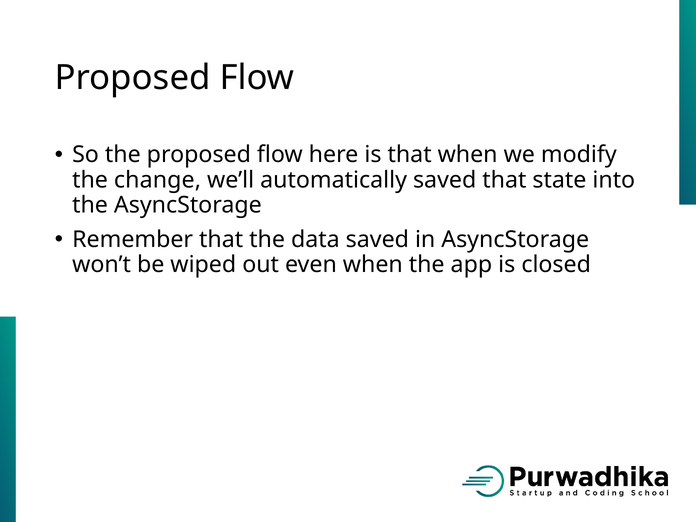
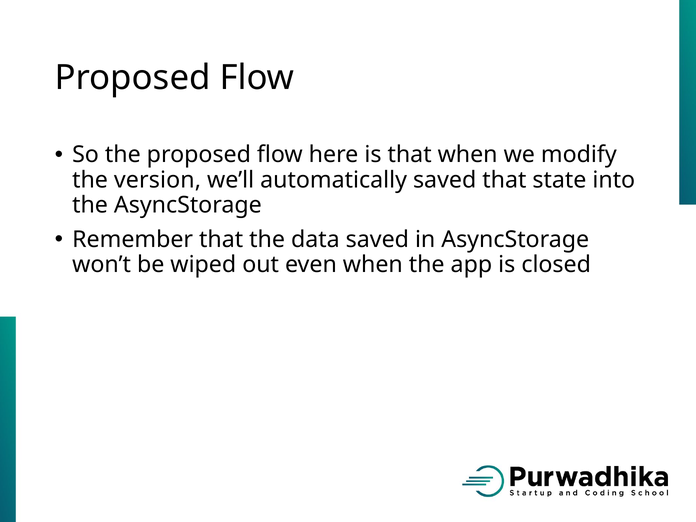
change: change -> version
